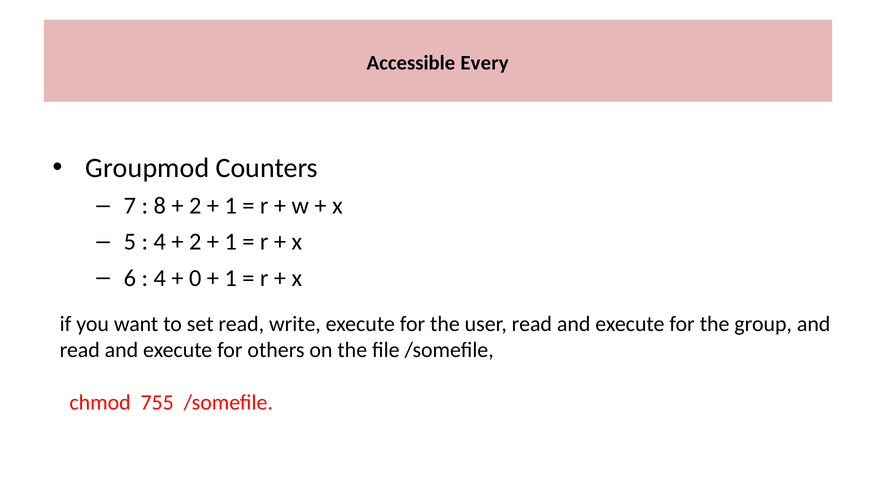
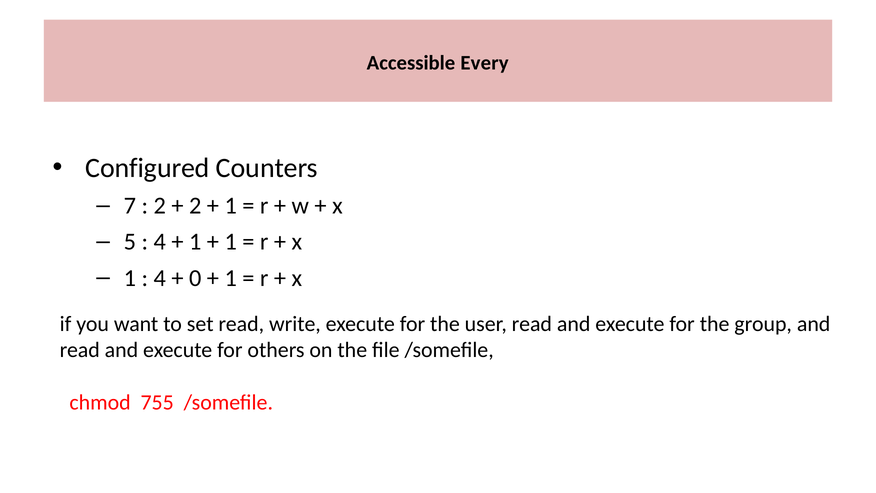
Groupmod: Groupmod -> Configured
8 at (160, 206): 8 -> 2
2 at (195, 242): 2 -> 1
6 at (130, 278): 6 -> 1
